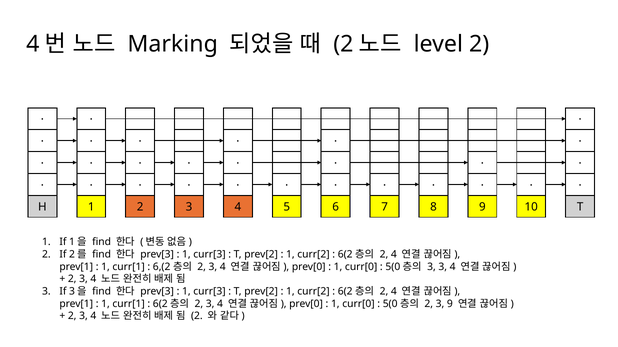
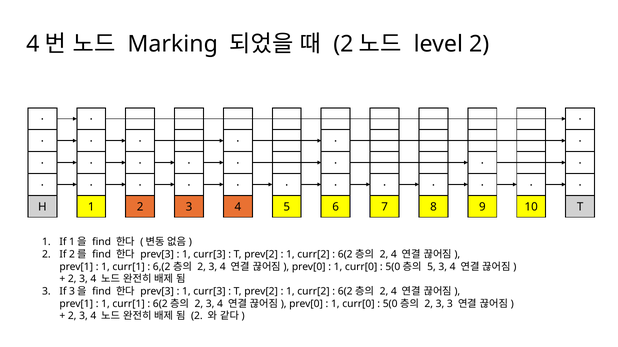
3 at (431, 267): 3 -> 5
3 9: 9 -> 3
